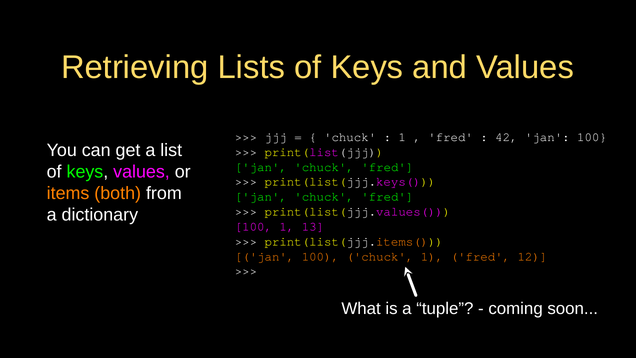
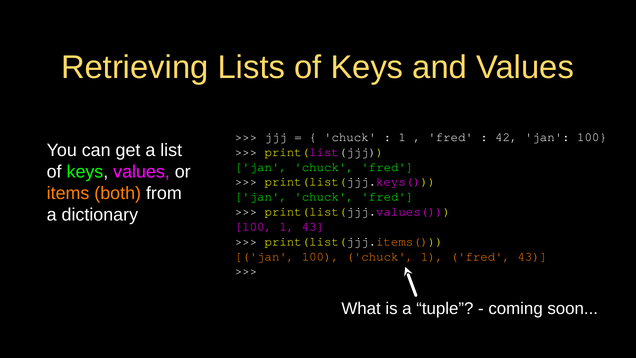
1 13: 13 -> 43
fred 12: 12 -> 43
